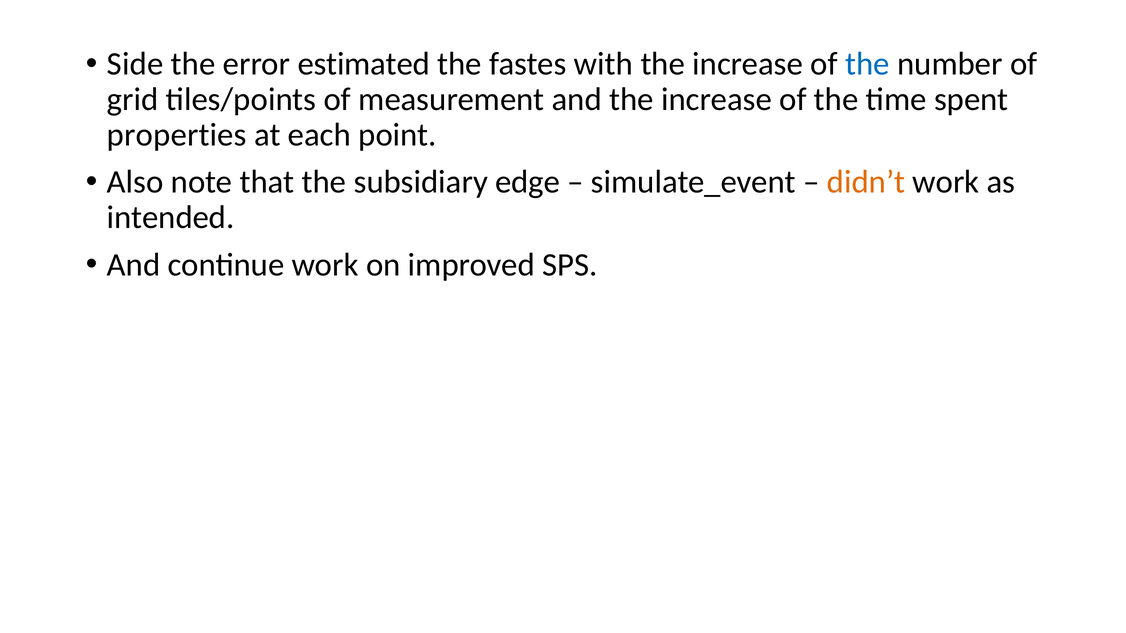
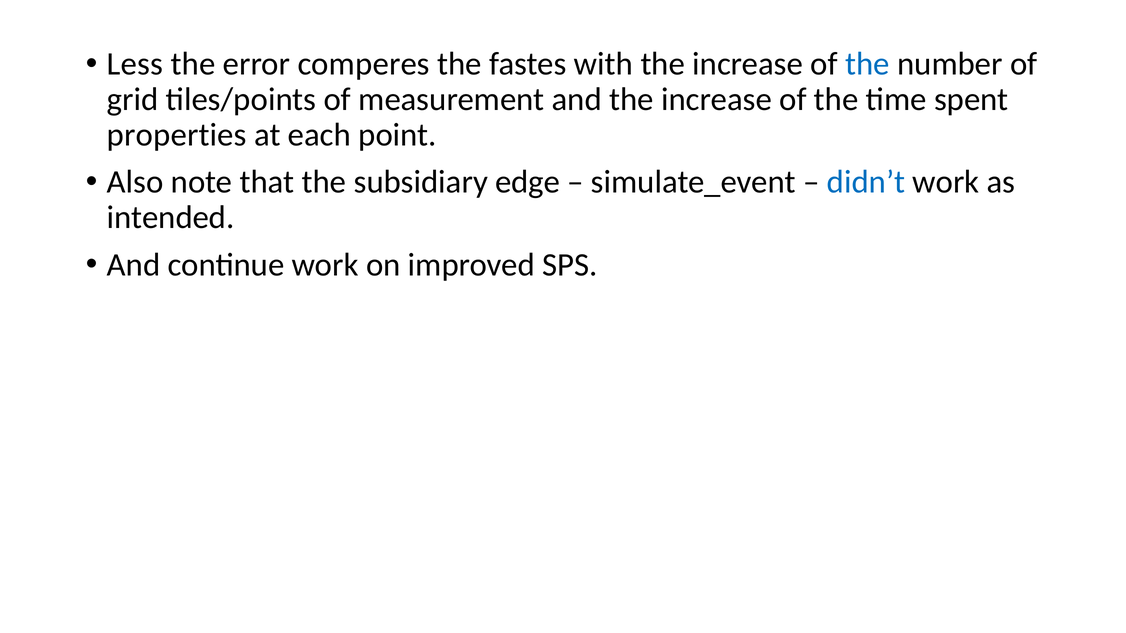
Side: Side -> Less
estimated: estimated -> comperes
didn’t colour: orange -> blue
